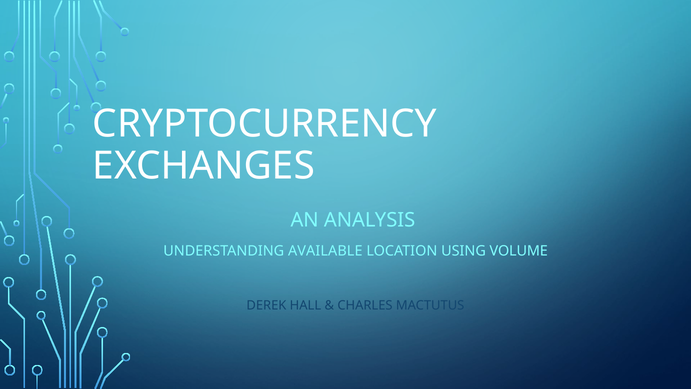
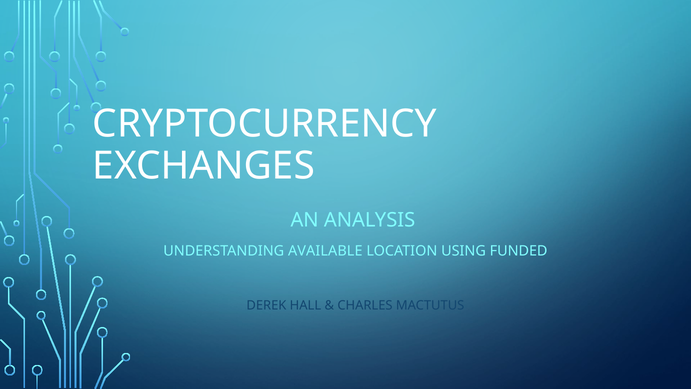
VOLUME: VOLUME -> FUNDED
